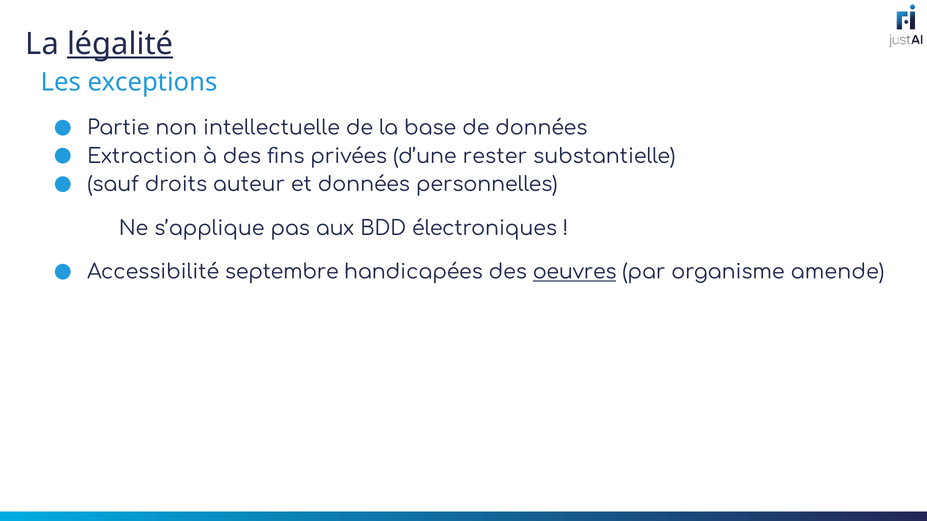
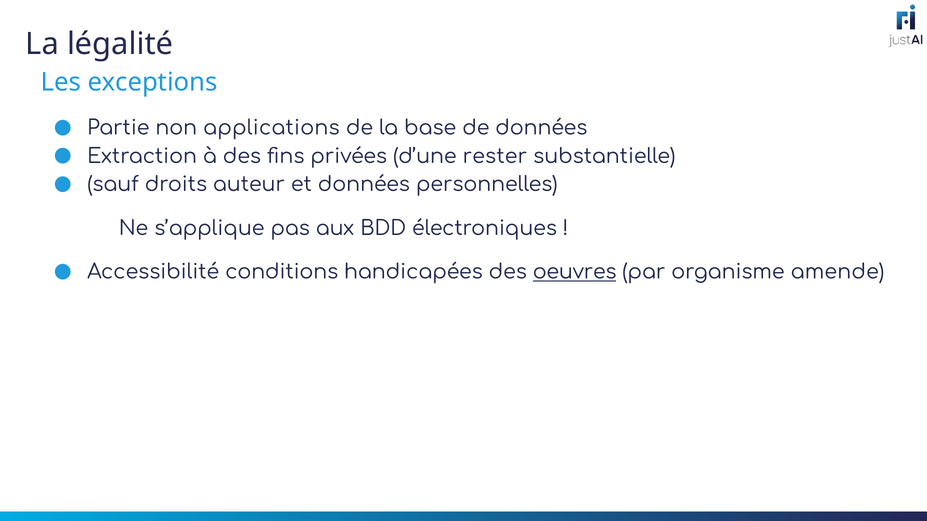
légalité underline: present -> none
intellectuelle: intellectuelle -> applications
septembre: septembre -> conditions
